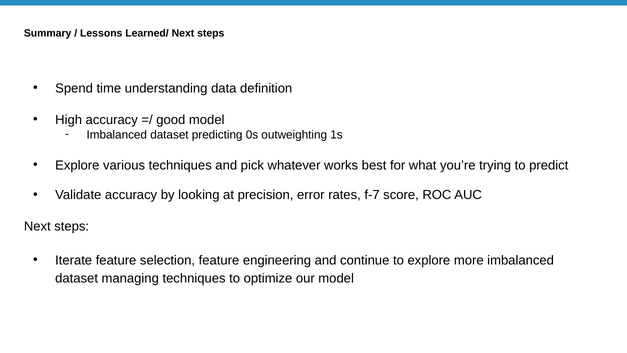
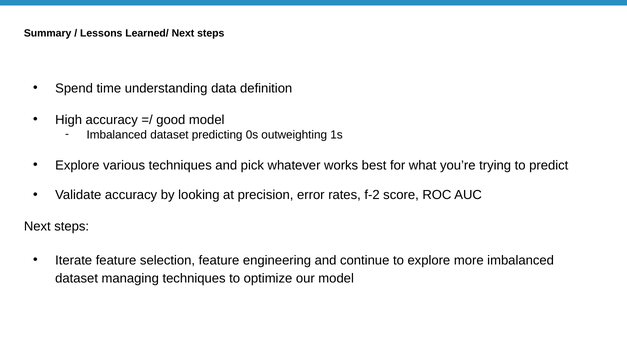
f-7: f-7 -> f-2
